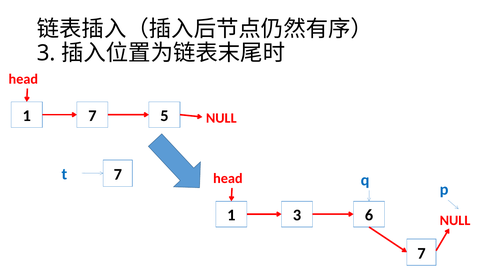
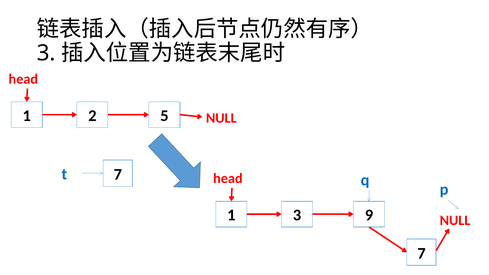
1 7: 7 -> 2
6: 6 -> 9
